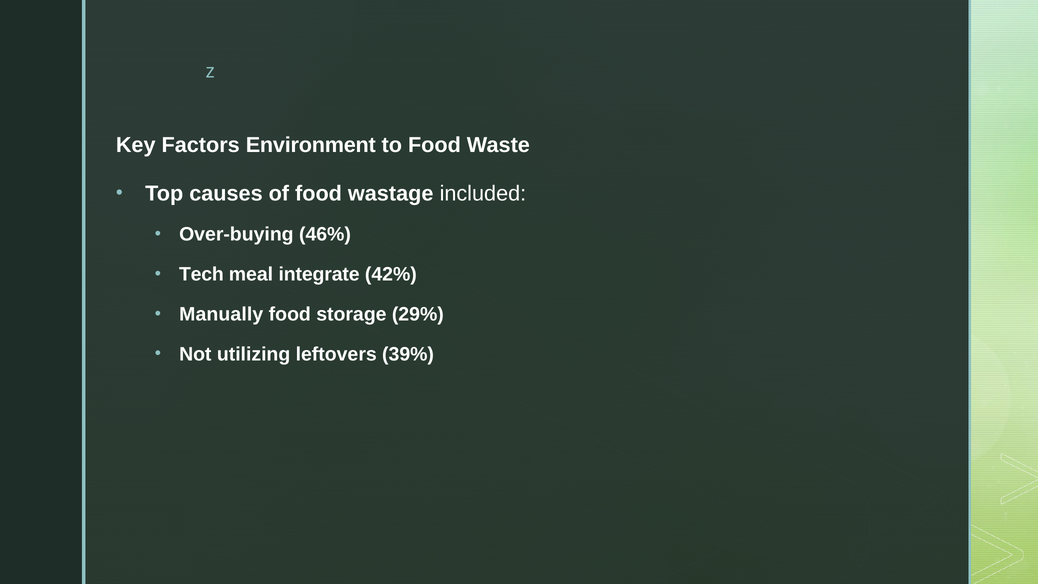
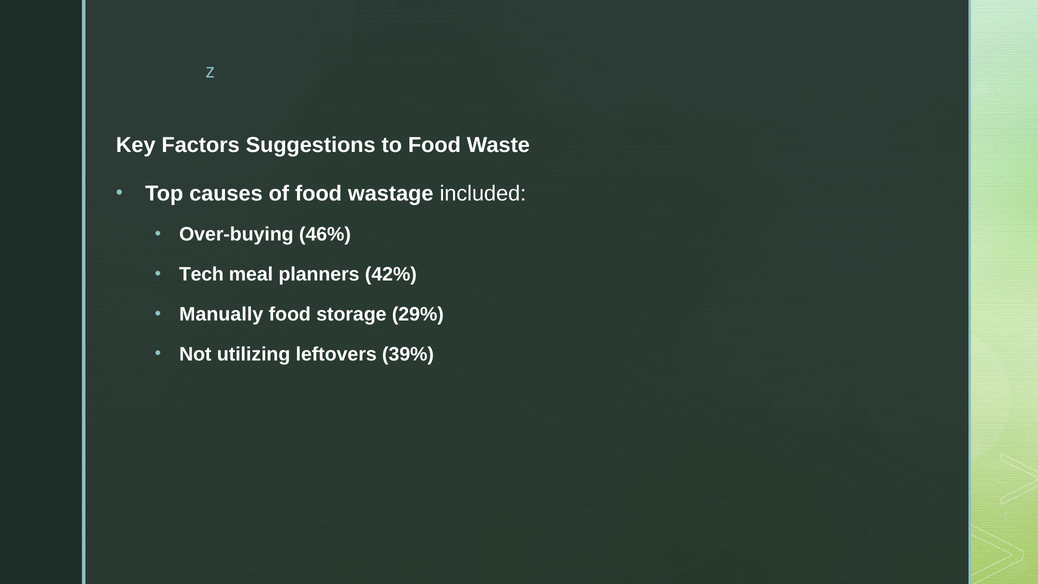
Environment: Environment -> Suggestions
integrate: integrate -> planners
